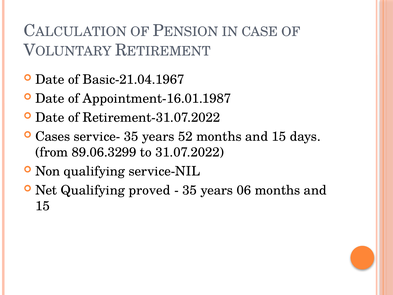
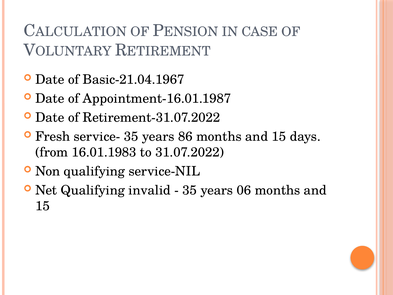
Cases: Cases -> Fresh
52: 52 -> 86
89.06.3299: 89.06.3299 -> 16.01.1983
proved: proved -> invalid
